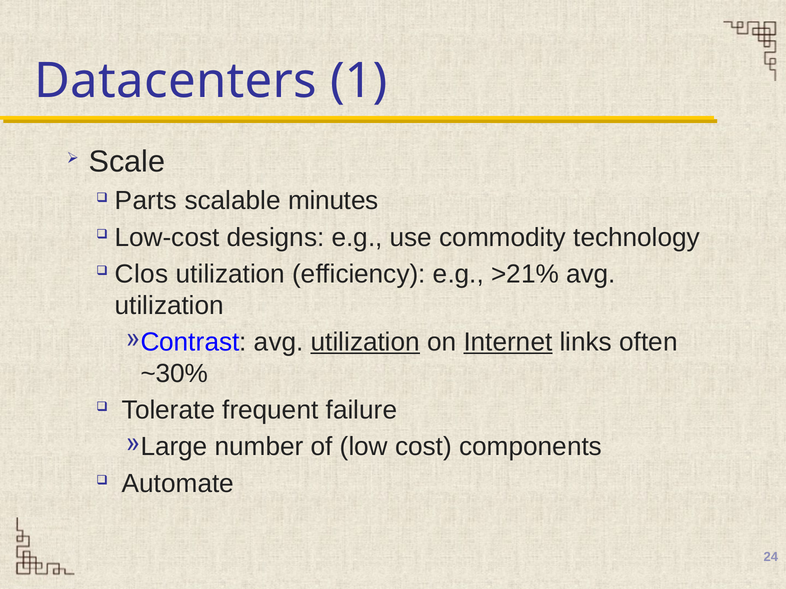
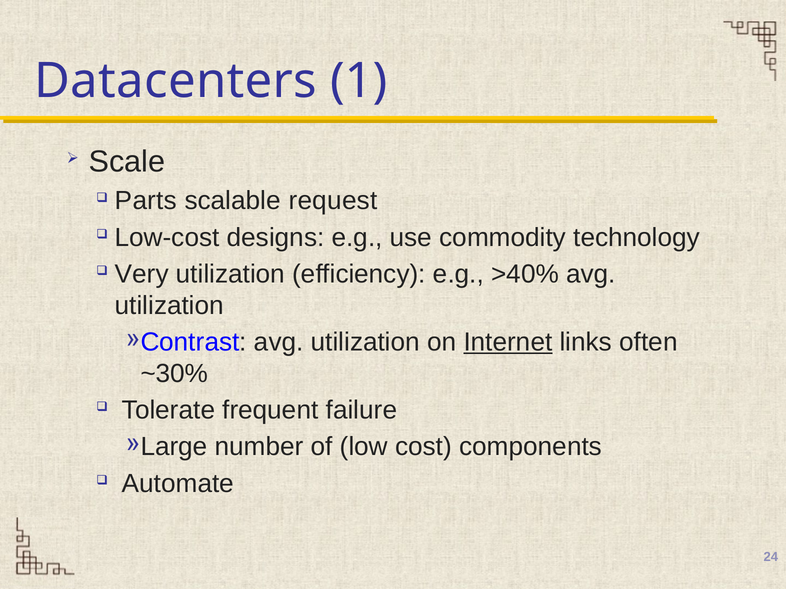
minutes: minutes -> request
Clos: Clos -> Very
>21%: >21% -> >40%
utilization at (365, 342) underline: present -> none
